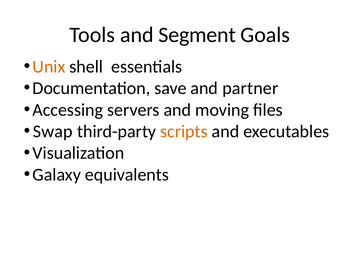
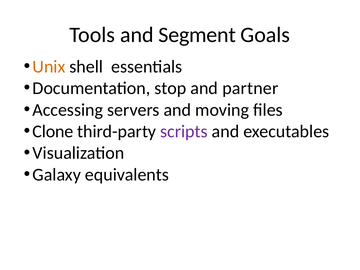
save: save -> stop
Swap: Swap -> Clone
scripts colour: orange -> purple
